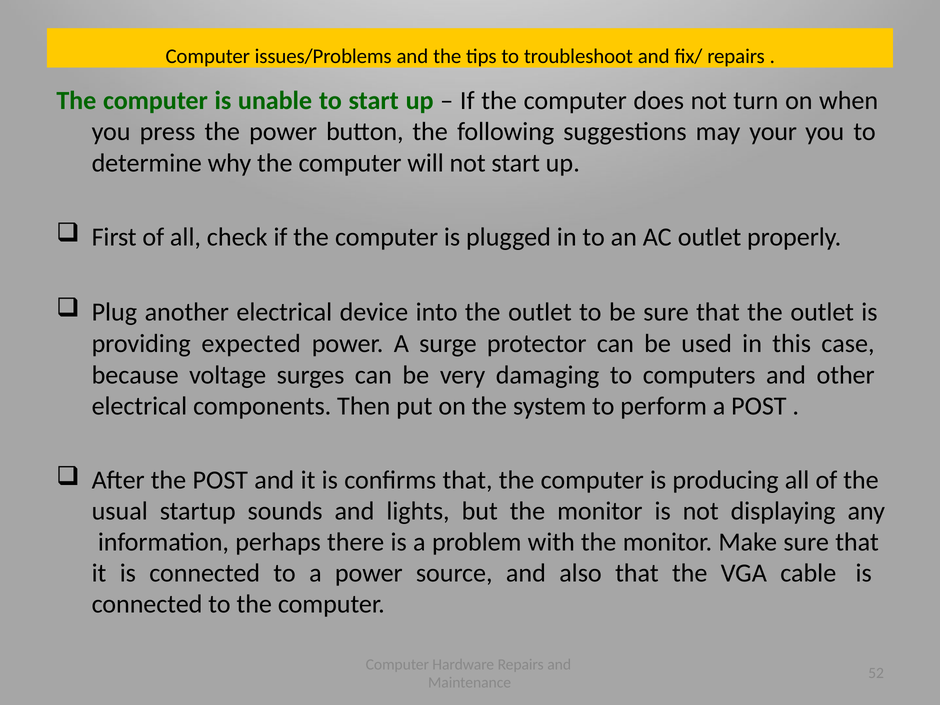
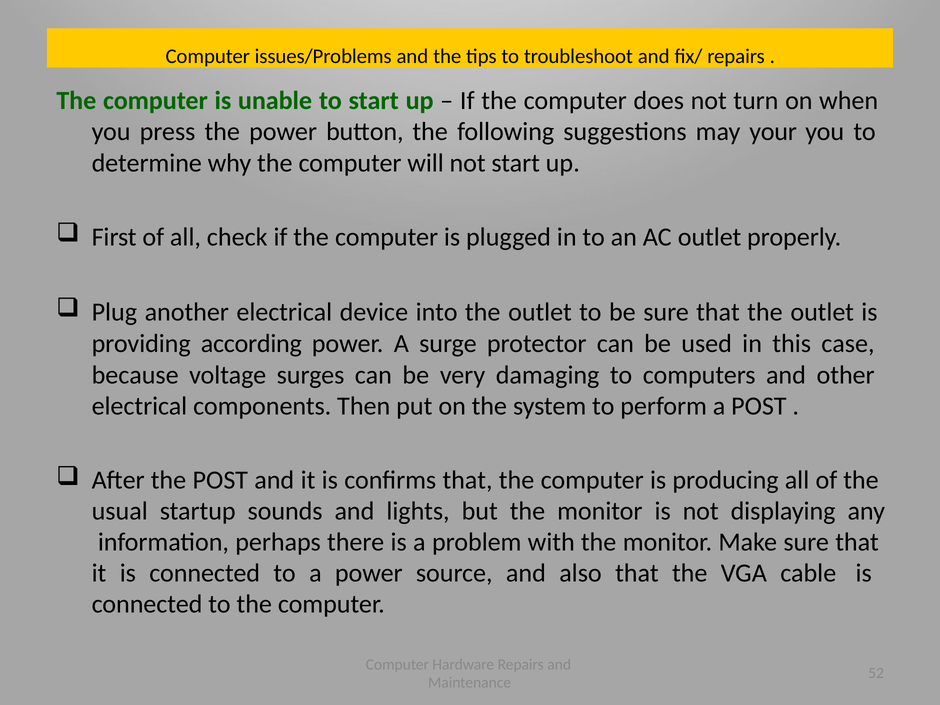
expected: expected -> according
